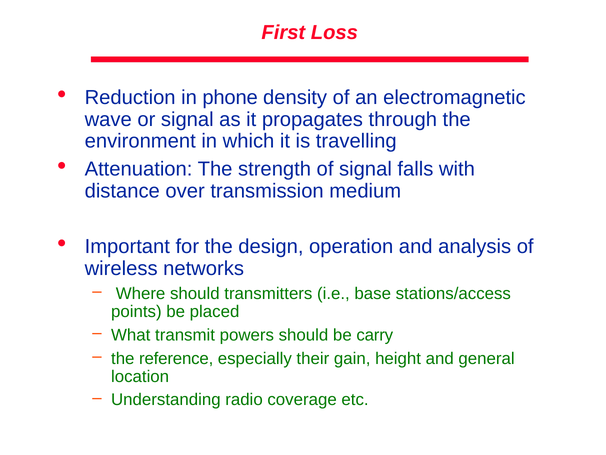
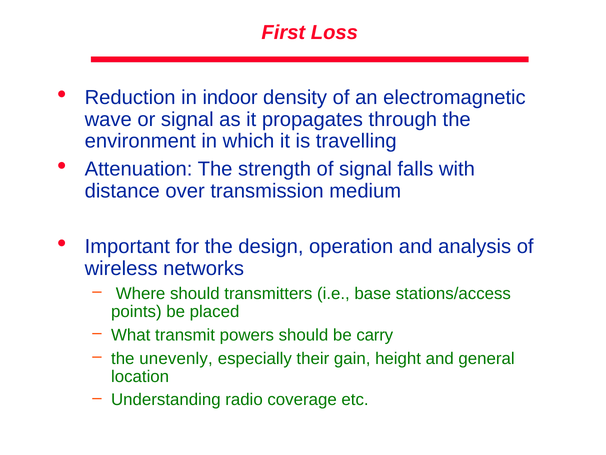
phone: phone -> indoor
reference: reference -> unevenly
